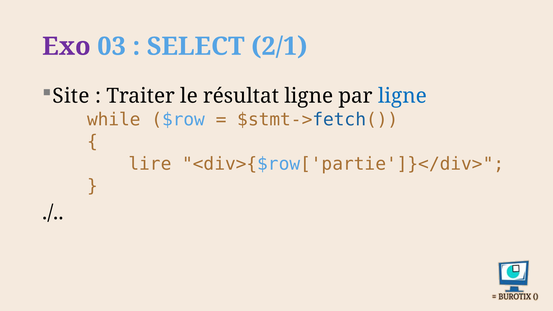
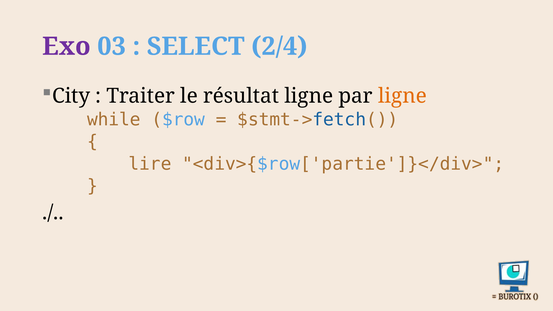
2/1: 2/1 -> 2/4
Site: Site -> City
ligne at (402, 96) colour: blue -> orange
